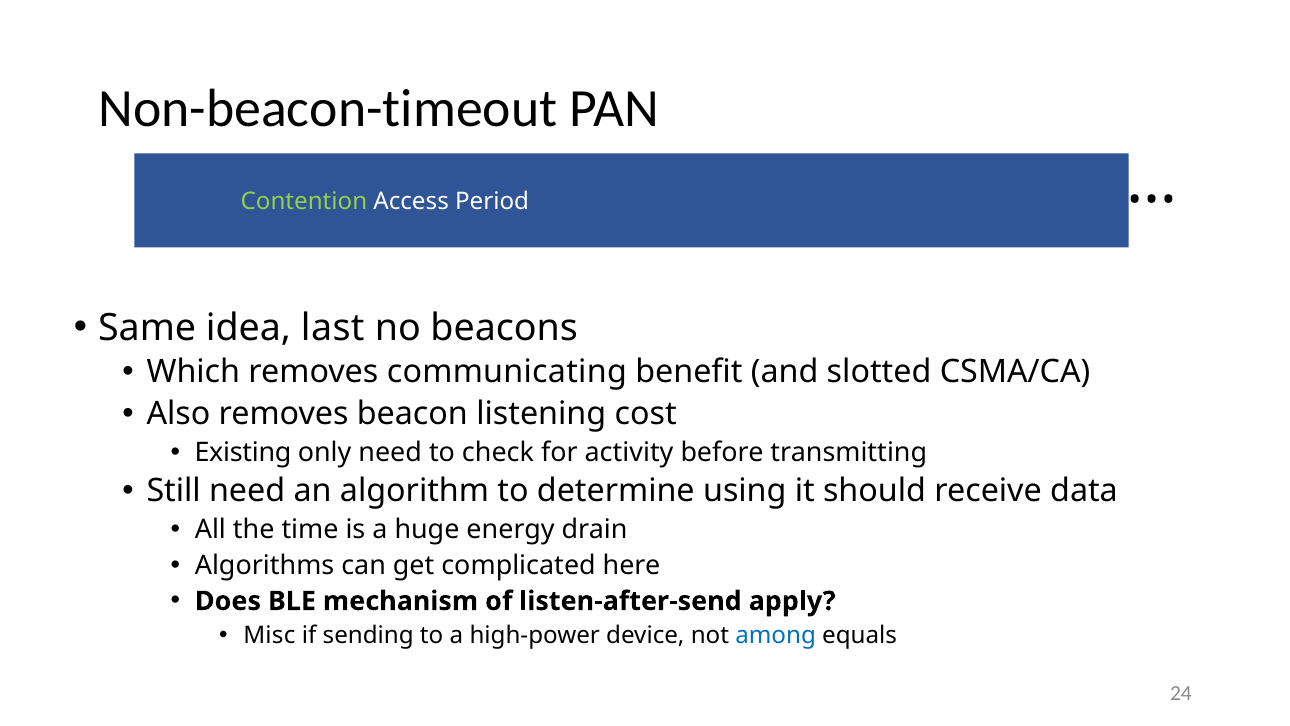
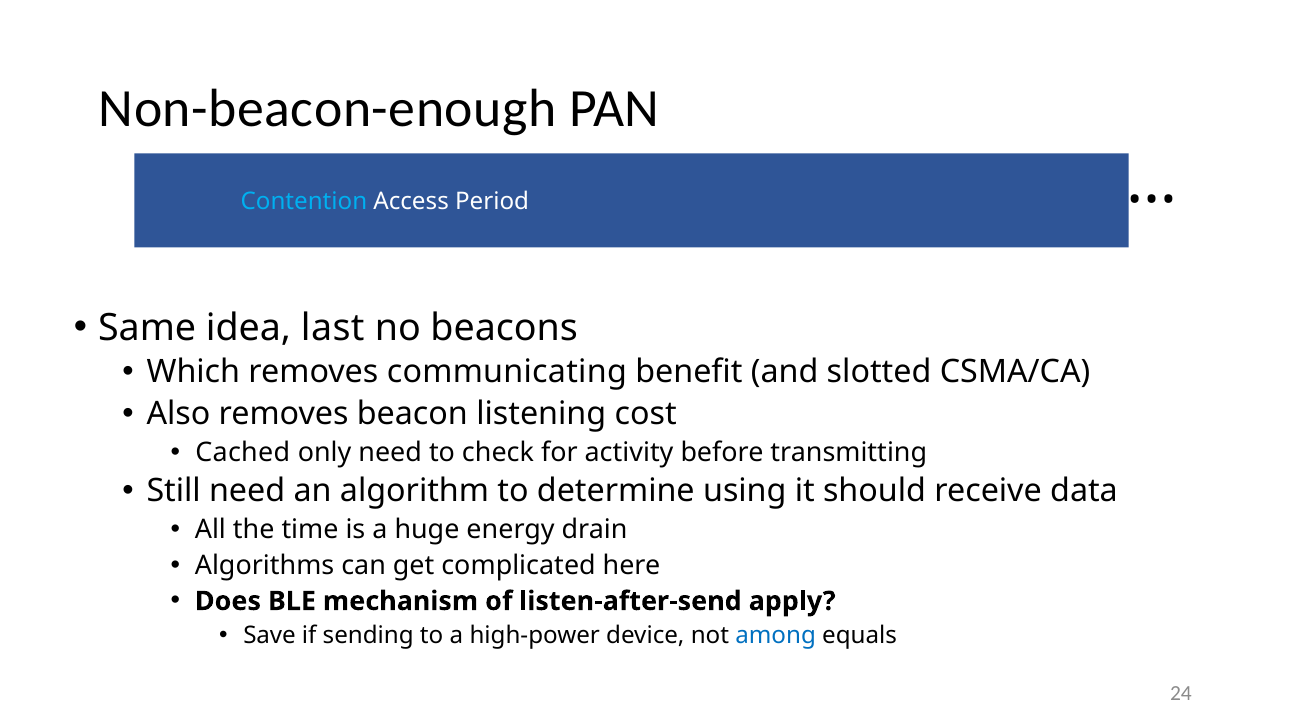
Non-beacon-timeout: Non-beacon-timeout -> Non-beacon-enough
Contention colour: light green -> light blue
Existing: Existing -> Cached
Misc: Misc -> Save
